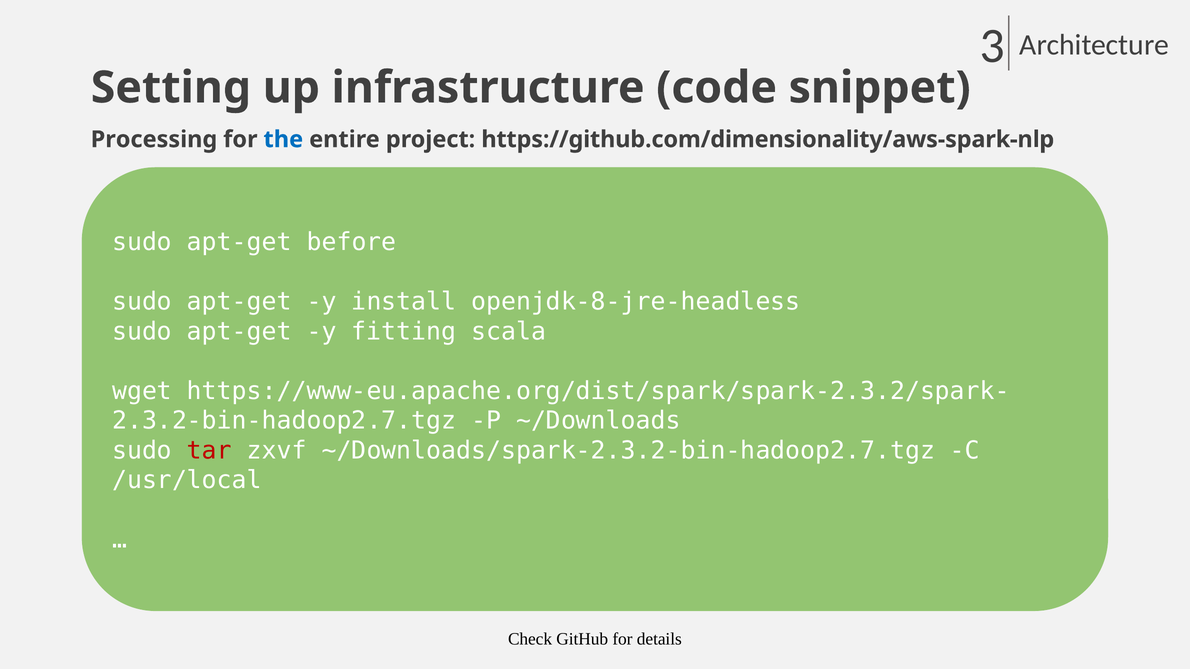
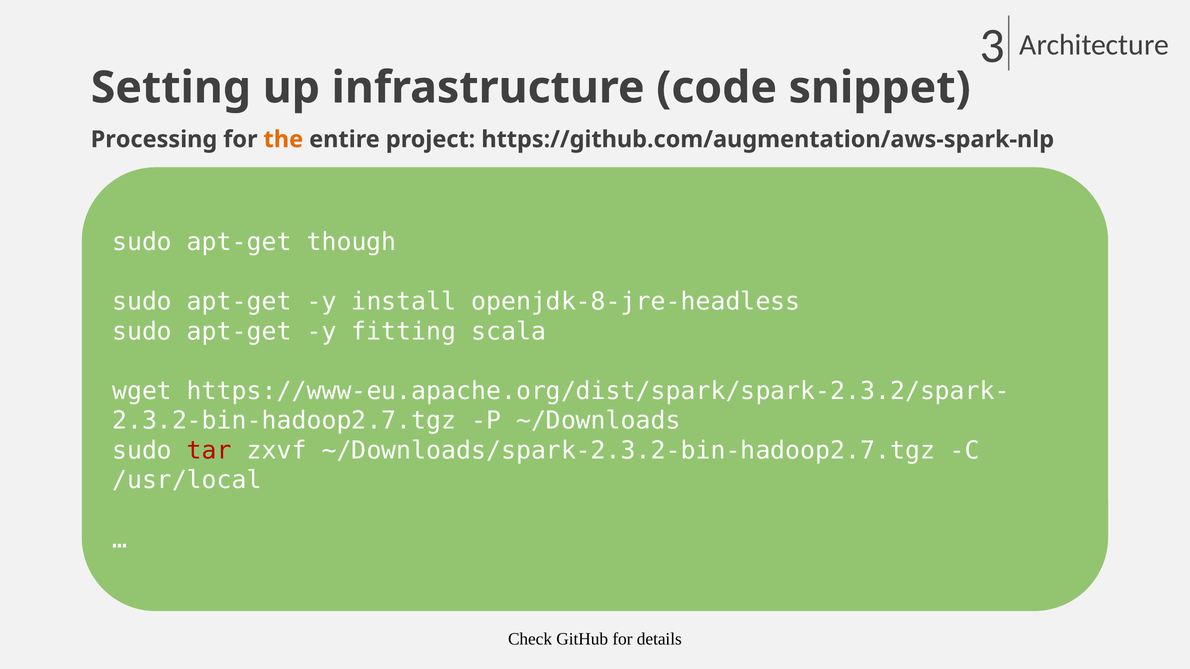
the colour: blue -> orange
https://github.com/dimensionality/aws-spark-nlp: https://github.com/dimensionality/aws-spark-nlp -> https://github.com/augmentation/aws-spark-nlp
before: before -> though
